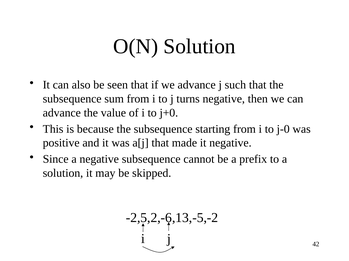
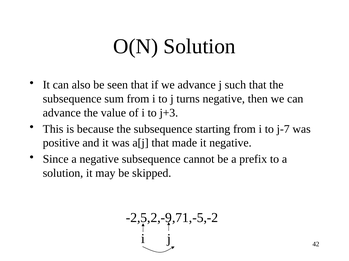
j+0: j+0 -> j+3
j-0: j-0 -> j-7
-2,5,2,-6,13,-5,-2: -2,5,2,-6,13,-5,-2 -> -2,5,2,-9,71,-5,-2
